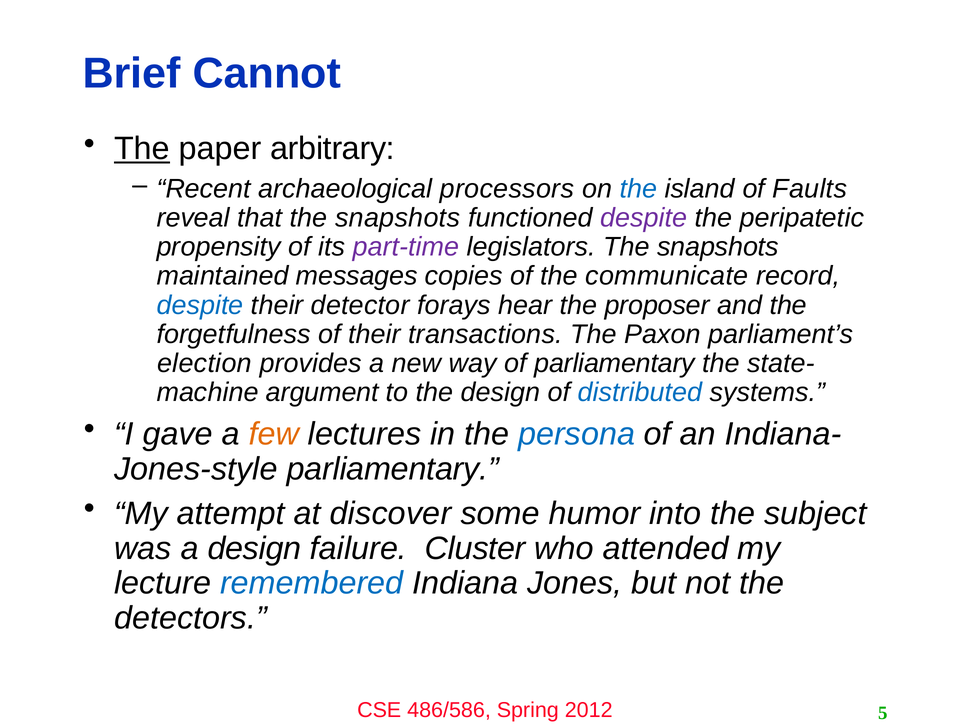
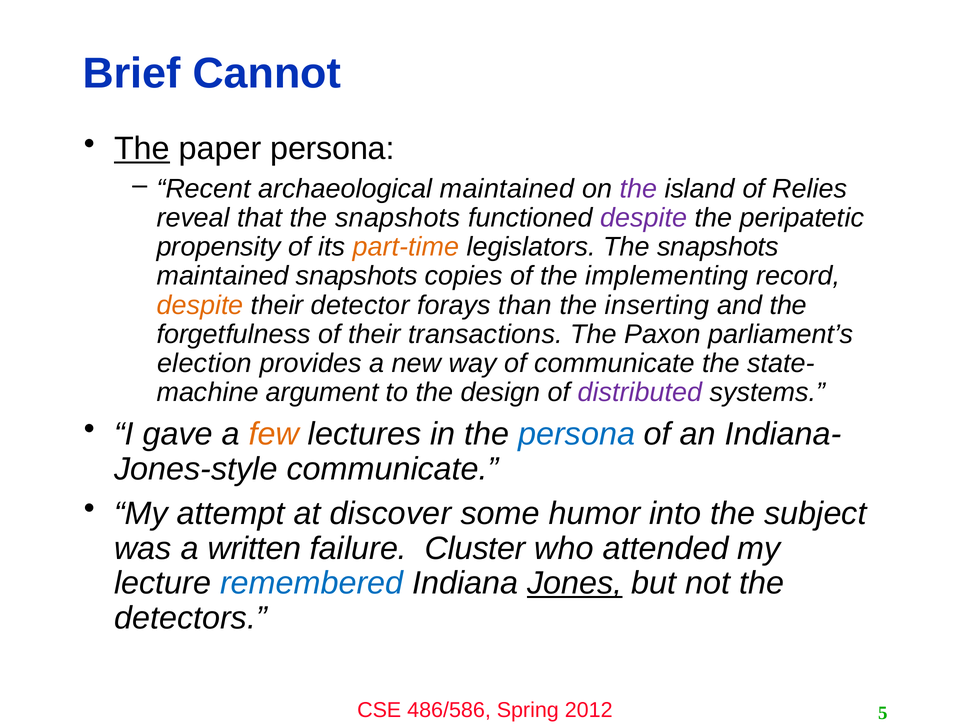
paper arbitrary: arbitrary -> persona
archaeological processors: processors -> maintained
the at (638, 189) colour: blue -> purple
Faults: Faults -> Relies
part-time colour: purple -> orange
maintained messages: messages -> snapshots
communicate: communicate -> implementing
despite at (200, 305) colour: blue -> orange
hear: hear -> than
proposer: proposer -> inserting
of parliamentary: parliamentary -> communicate
distributed colour: blue -> purple
parliamentary at (393, 469): parliamentary -> communicate
a design: design -> written
Jones underline: none -> present
